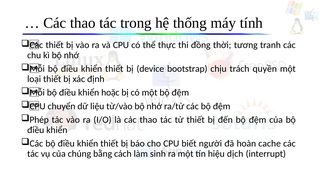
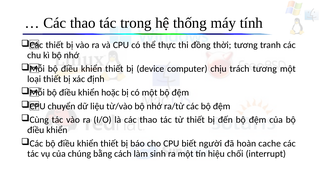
quyền at (265, 69): quyền -> tương
bootstrap: bootstrap -> computer
Phép: Phép -> Cùng
dịch: dịch -> chối
